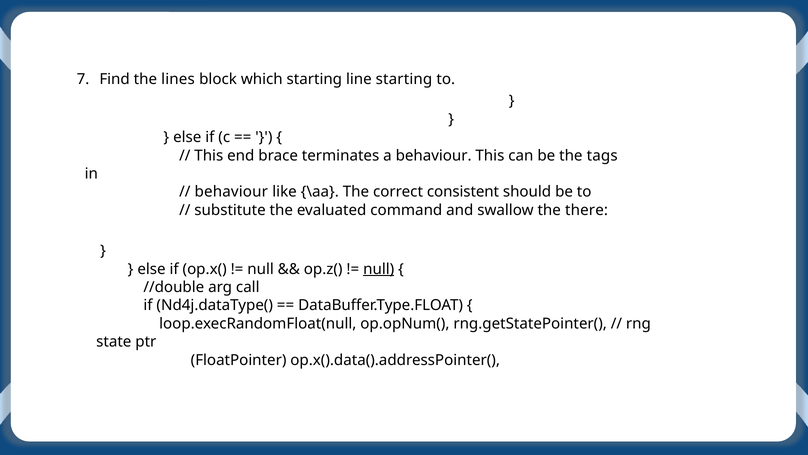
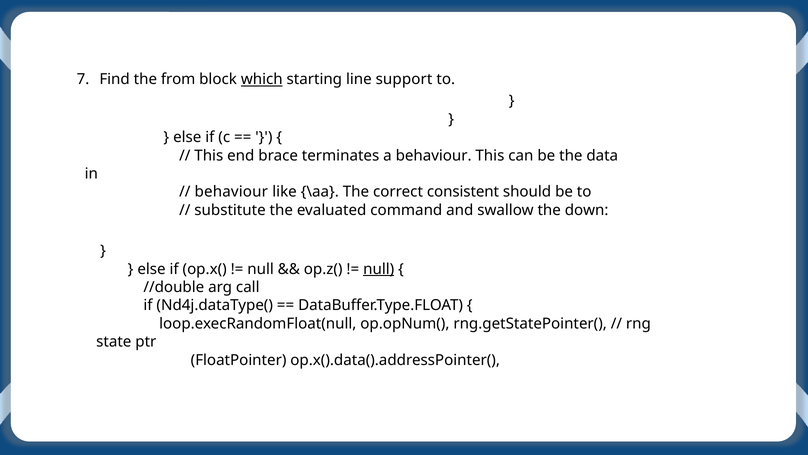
lines: lines -> from
which underline: none -> present
line starting: starting -> support
tags: tags -> data
there: there -> down
